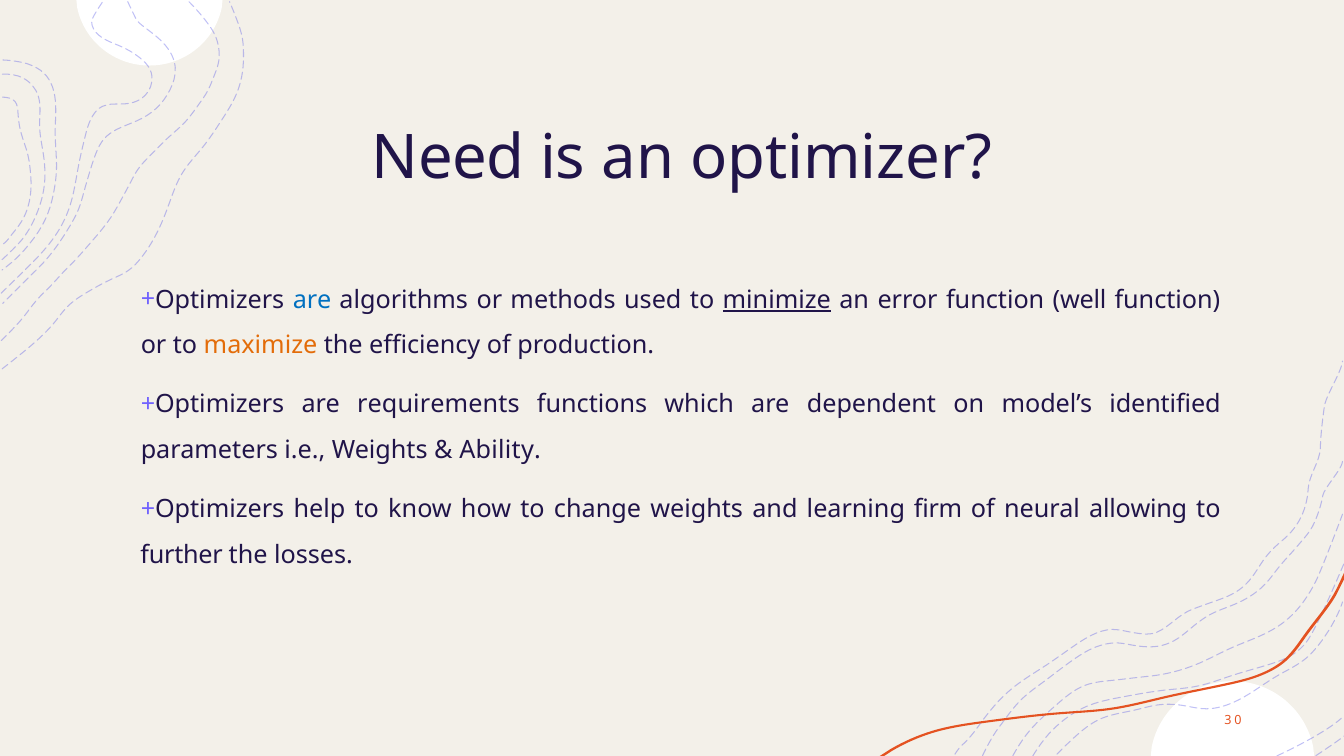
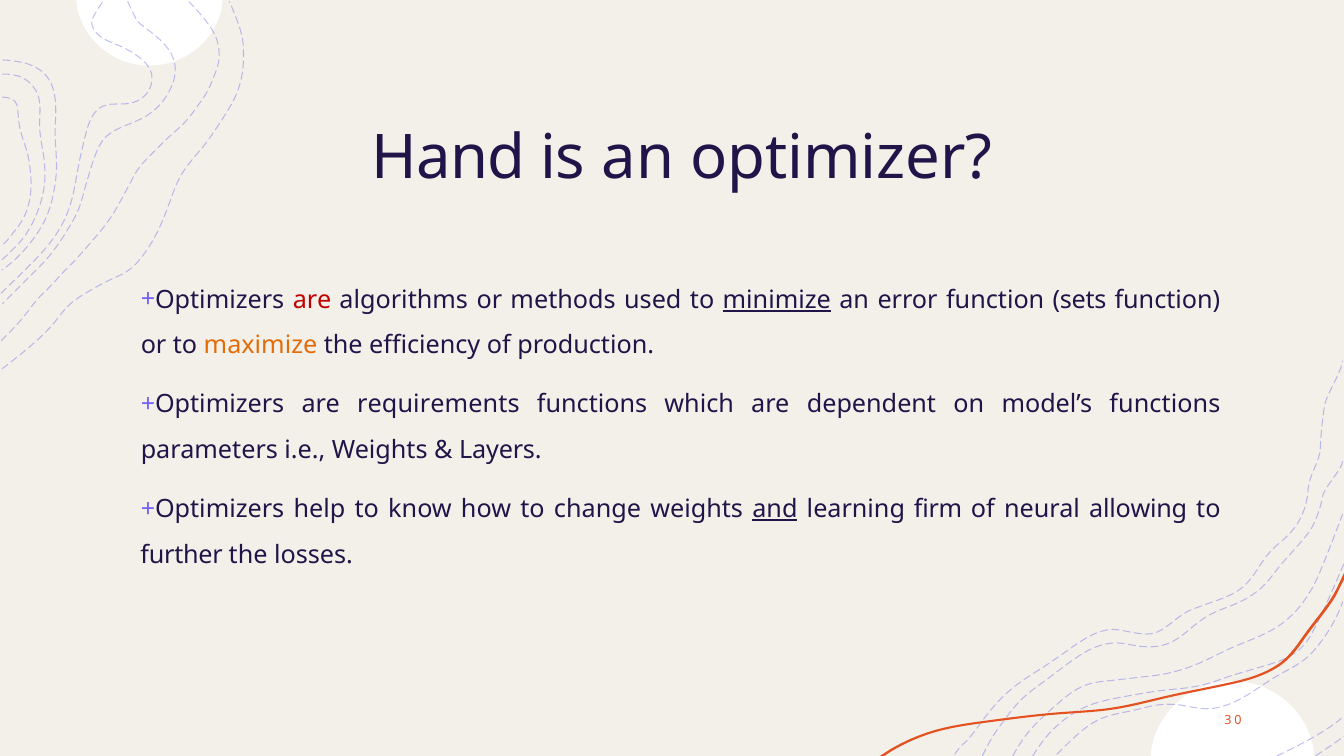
Need: Need -> Hand
are at (312, 300) colour: blue -> red
well: well -> sets
model’s identified: identified -> functions
Ability: Ability -> Layers
and underline: none -> present
